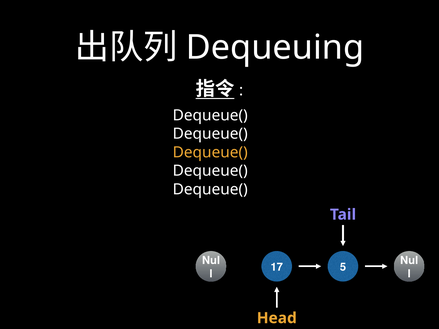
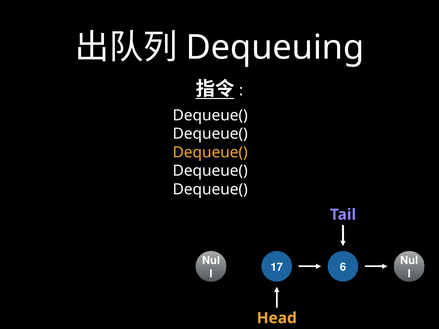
5: 5 -> 6
